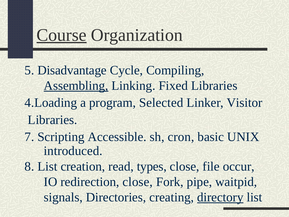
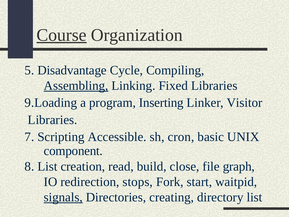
4.Loading: 4.Loading -> 9.Loading
Selected: Selected -> Inserting
introduced: introduced -> component
types: types -> build
occur: occur -> graph
redirection close: close -> stops
pipe: pipe -> start
signals underline: none -> present
directory underline: present -> none
